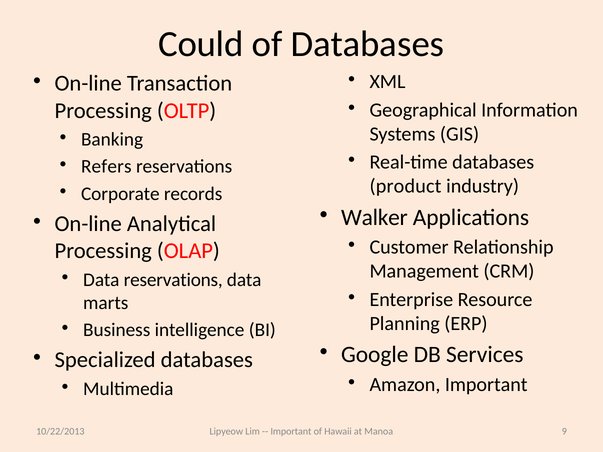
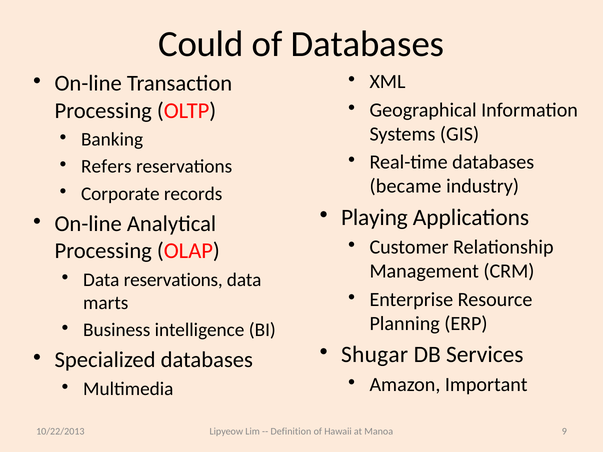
product: product -> became
Walker: Walker -> Playing
Google: Google -> Shugar
Important at (291, 432): Important -> Definition
